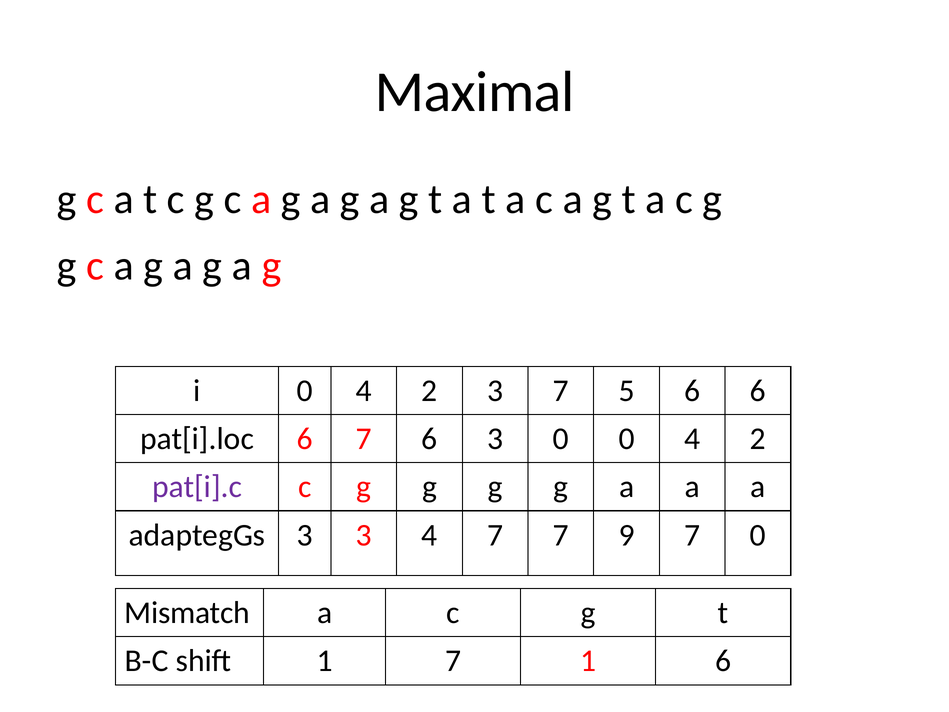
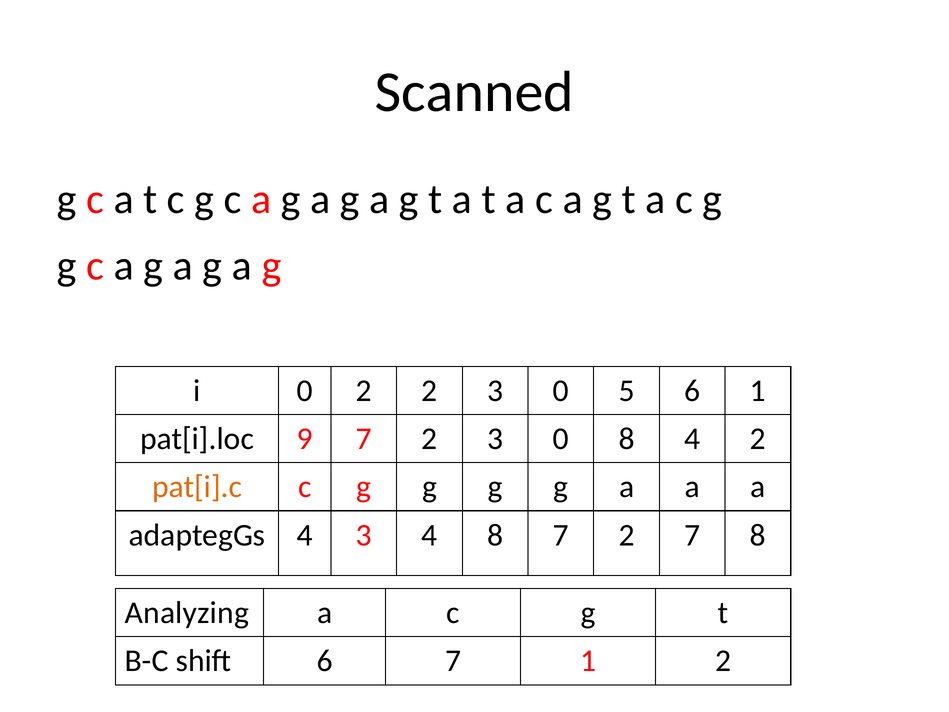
Maximal: Maximal -> Scanned
i 0 4: 4 -> 2
7 at (561, 391): 7 -> 0
6 6: 6 -> 1
pat[i].loc 6: 6 -> 9
6 at (429, 439): 6 -> 2
0 0: 0 -> 8
pat[i].c colour: purple -> orange
adaptegGs 3: 3 -> 4
4 7: 7 -> 8
9 at (627, 535): 9 -> 2
7 0: 0 -> 8
Mismatch: Mismatch -> Analyzing
shift 1: 1 -> 6
1 6: 6 -> 2
